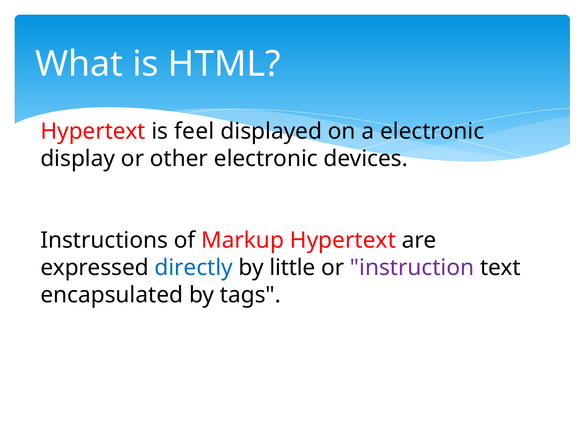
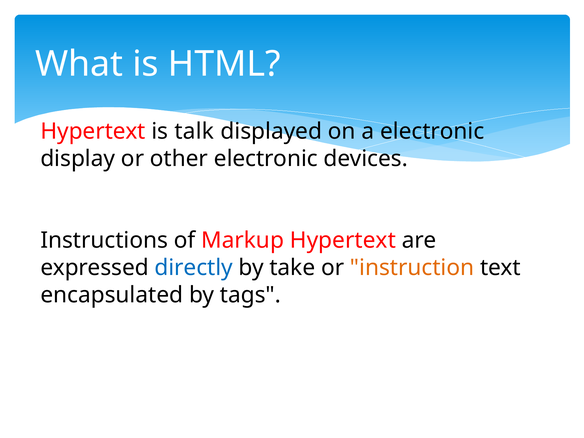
feel: feel -> talk
little: little -> take
instruction colour: purple -> orange
